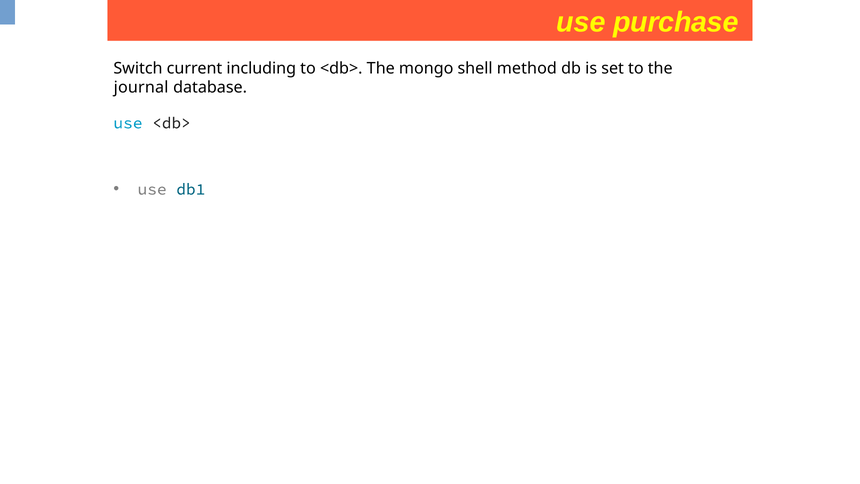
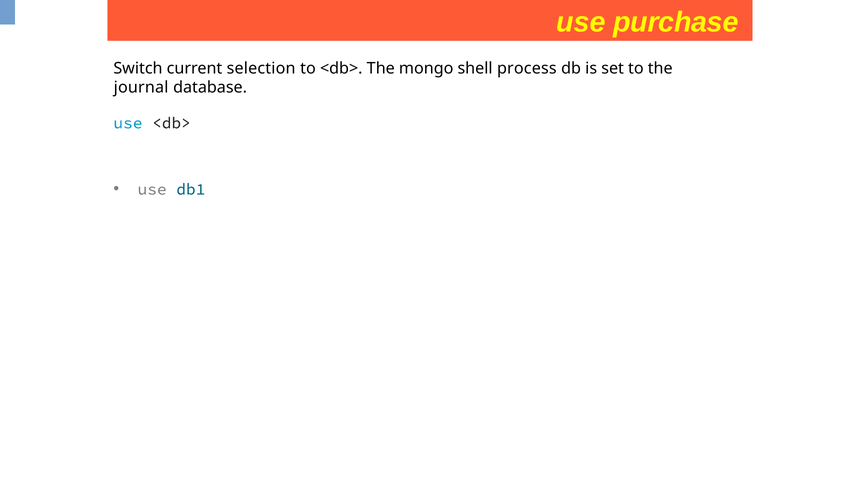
including: including -> selection
method: method -> process
